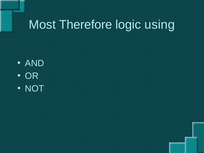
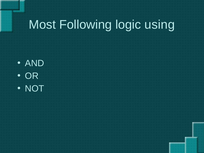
Therefore: Therefore -> Following
